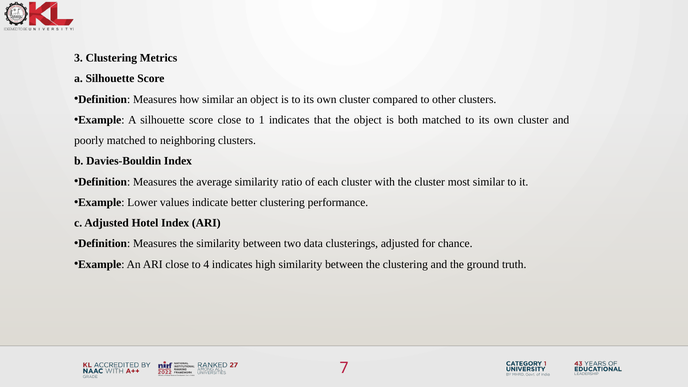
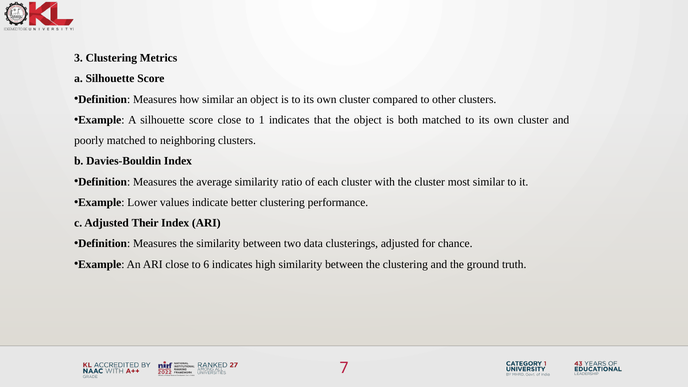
Hotel: Hotel -> Their
4: 4 -> 6
